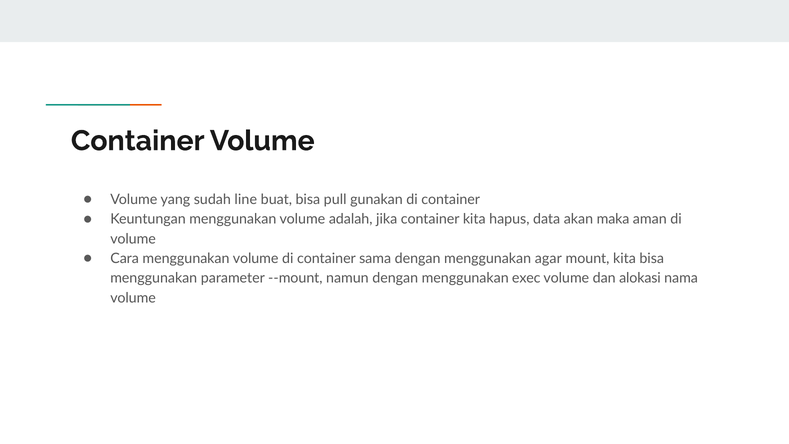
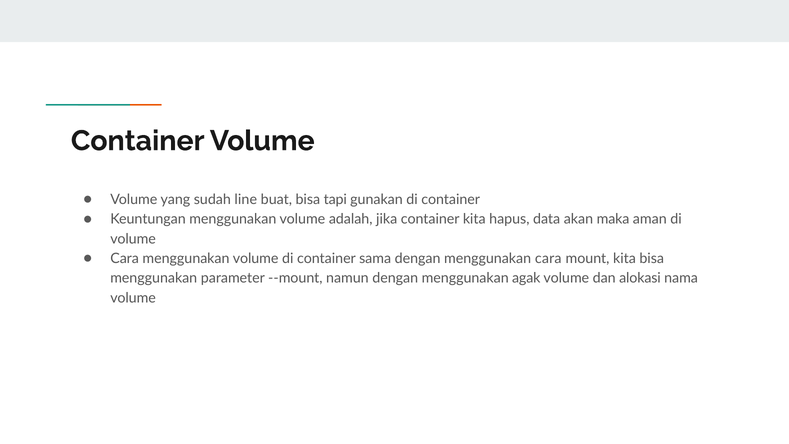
pull: pull -> tapi
menggunakan agar: agar -> cara
exec: exec -> agak
